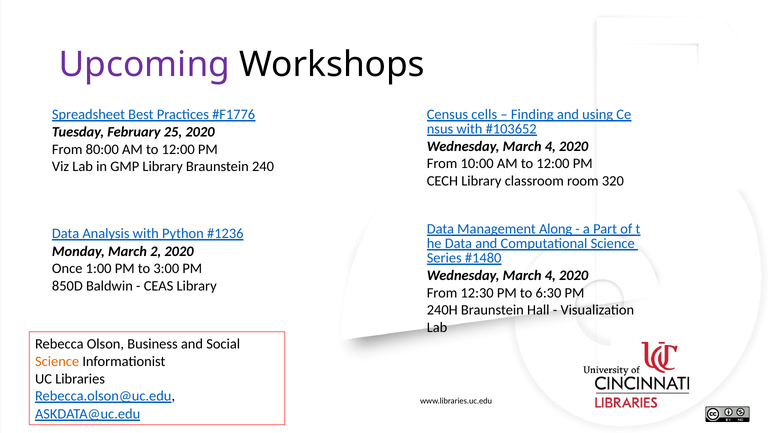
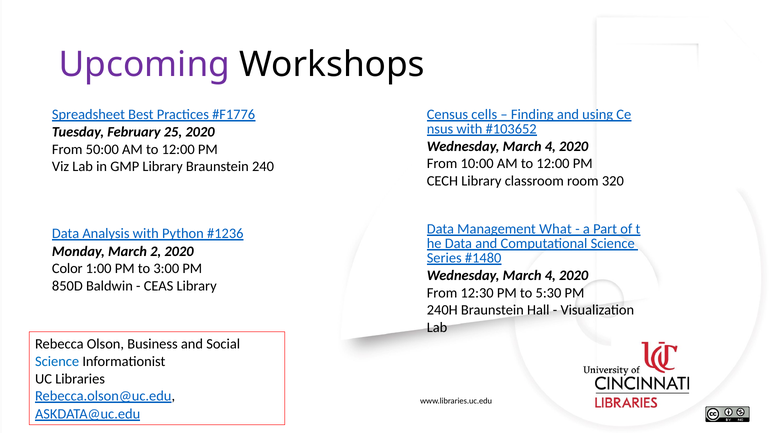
80:00: 80:00 -> 50:00
Along: Along -> What
Once: Once -> Color
6:30: 6:30 -> 5:30
Science at (57, 362) colour: orange -> blue
